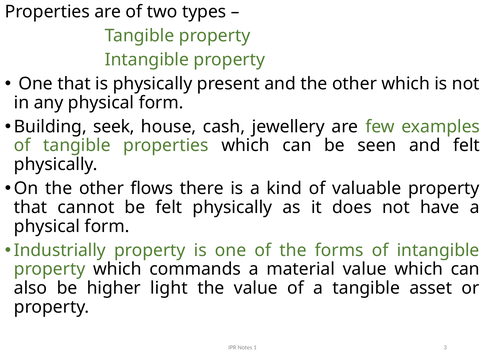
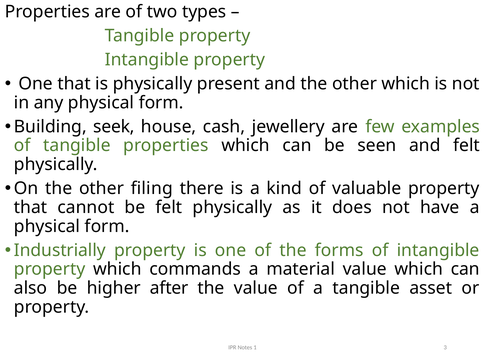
flows: flows -> filing
light: light -> after
